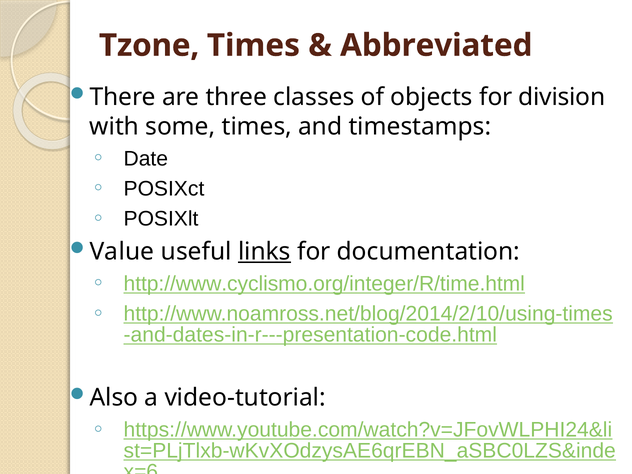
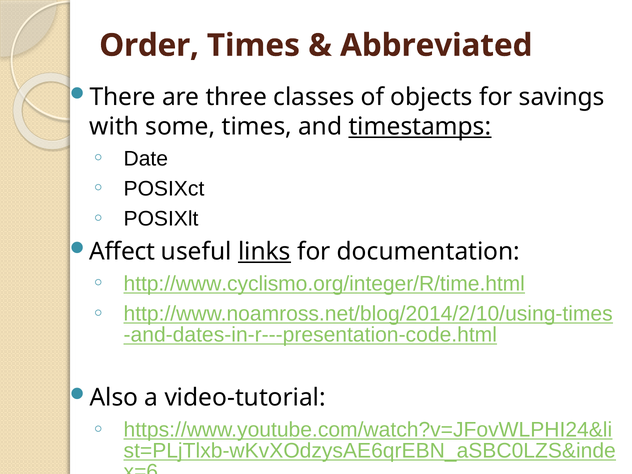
Tzone: Tzone -> Order
division: division -> savings
timestamps underline: none -> present
Value: Value -> Affect
